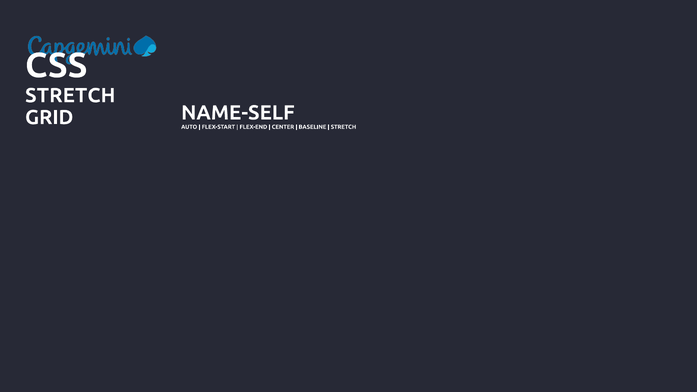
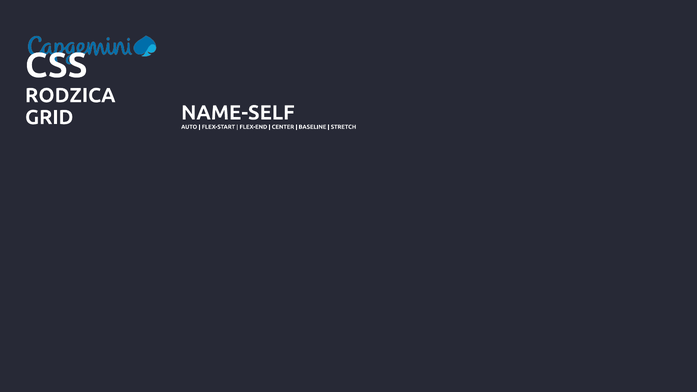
STRETCH at (70, 95): STRETCH -> RODZICA
